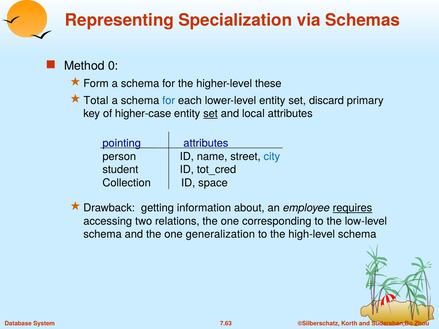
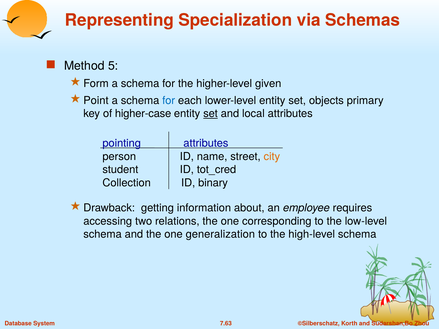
0: 0 -> 5
these: these -> given
Total: Total -> Point
discard: discard -> objects
city colour: blue -> orange
space: space -> binary
requires underline: present -> none
